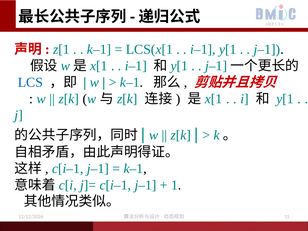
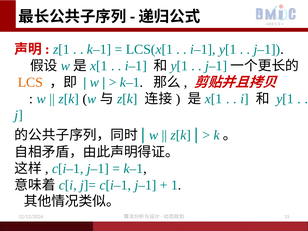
LCS colour: blue -> orange
